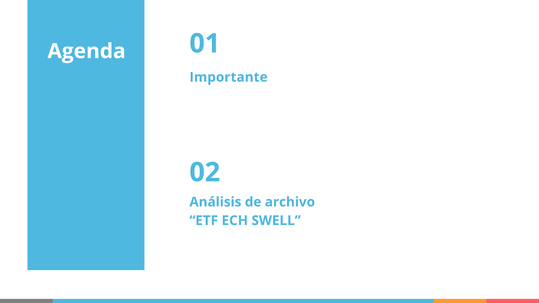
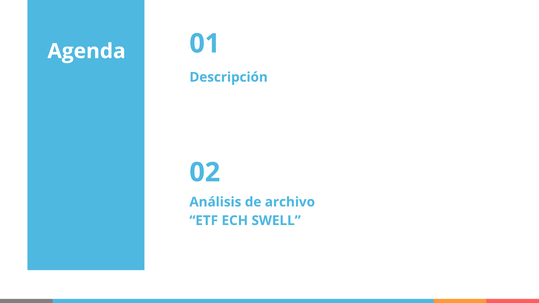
Importante: Importante -> Descripción
